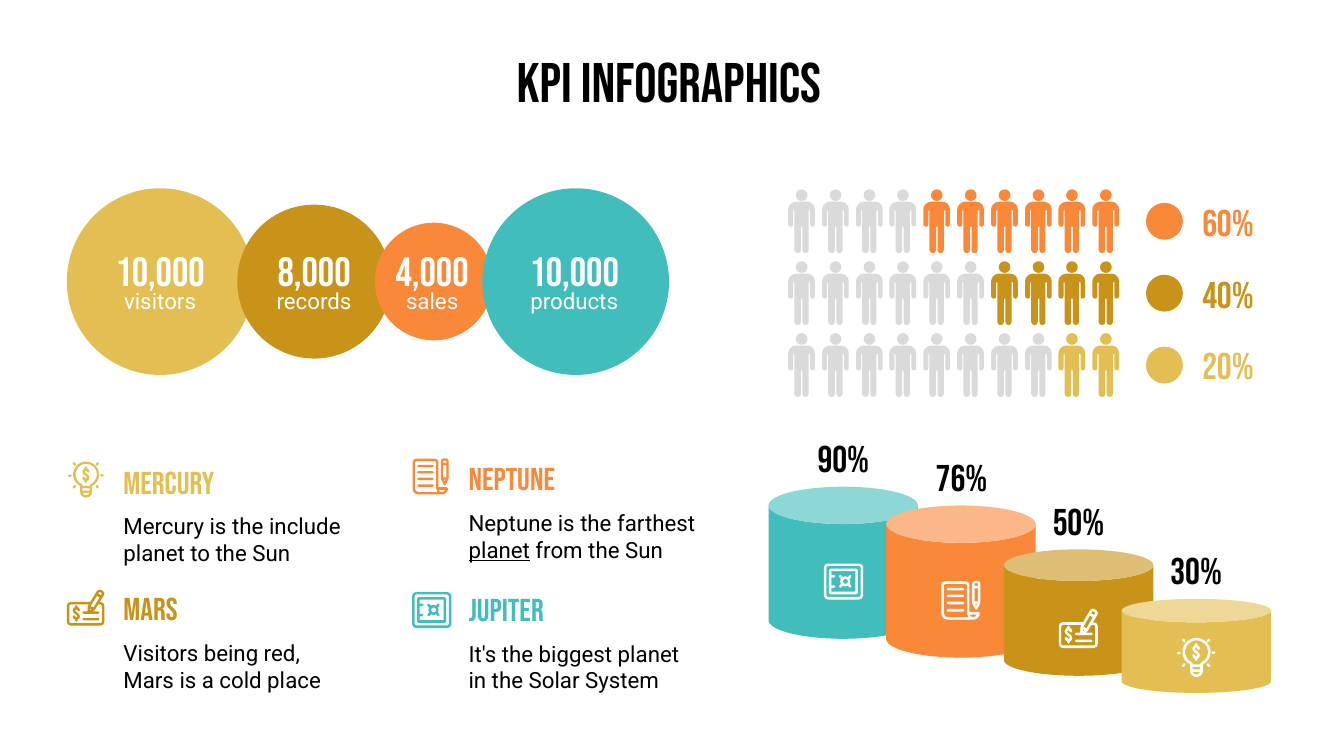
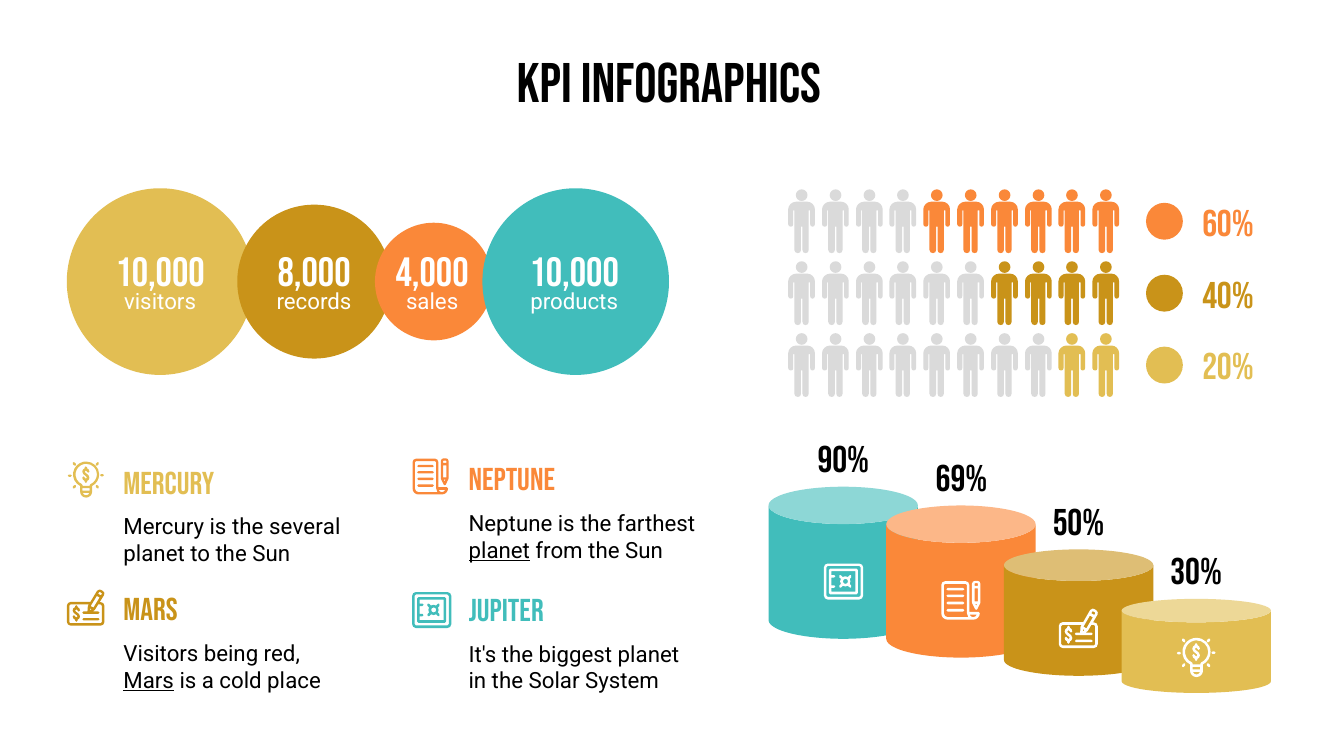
76%: 76% -> 69%
include: include -> several
Mars at (149, 680) underline: none -> present
